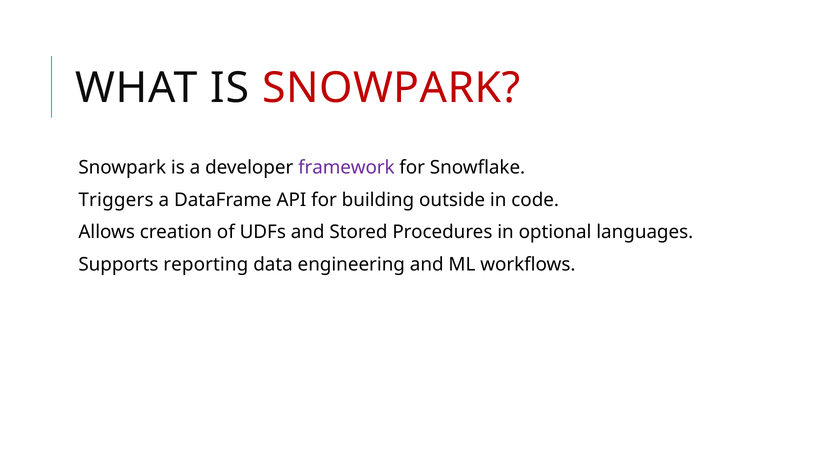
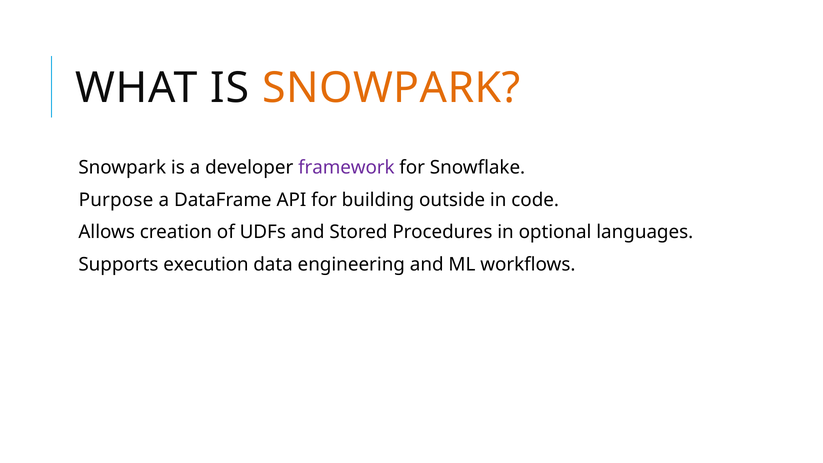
SNOWPARK at (391, 88) colour: red -> orange
Triggers: Triggers -> Purpose
reporting: reporting -> execution
